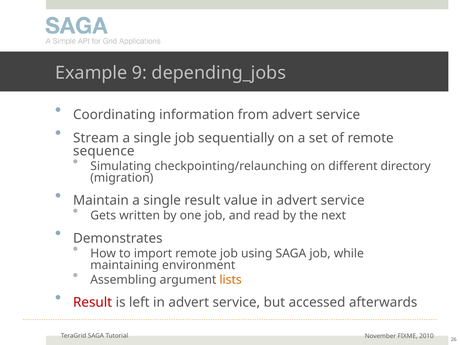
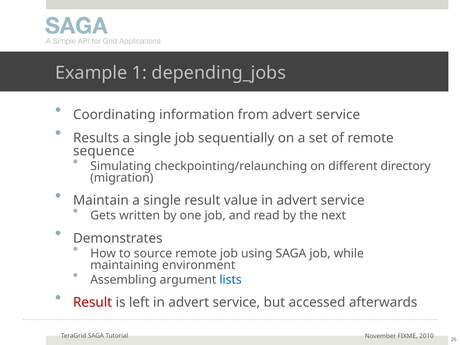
9: 9 -> 1
Stream: Stream -> Results
import: import -> source
lists colour: orange -> blue
